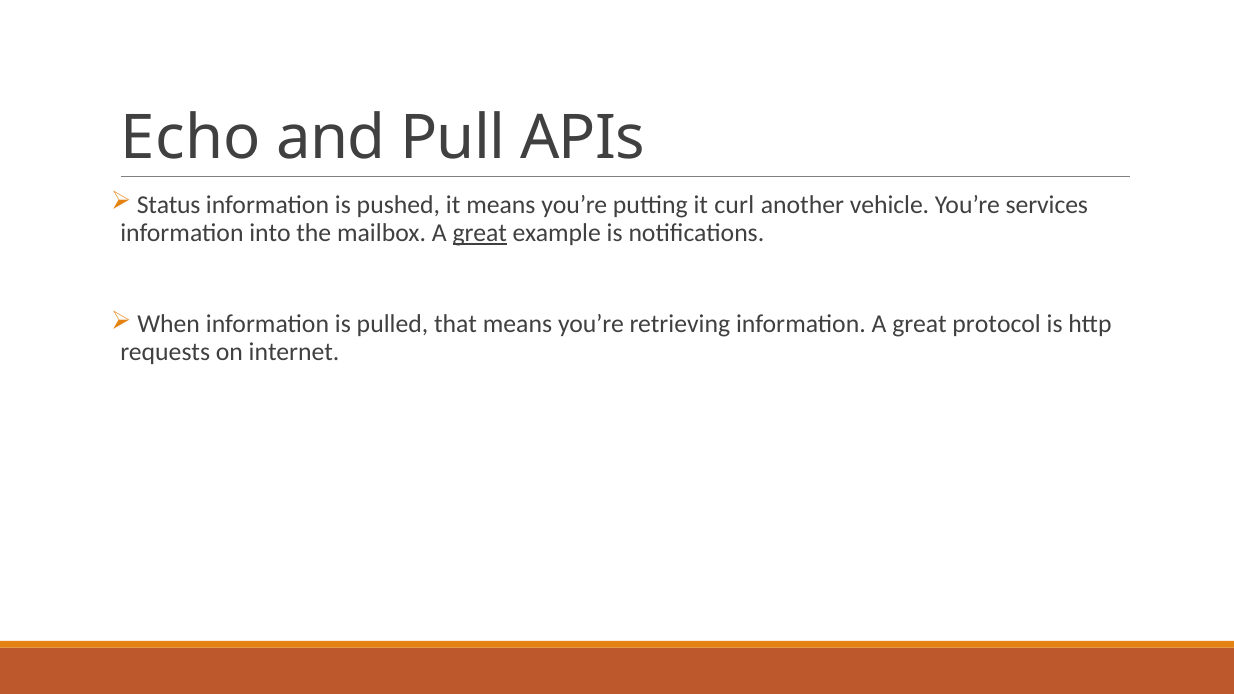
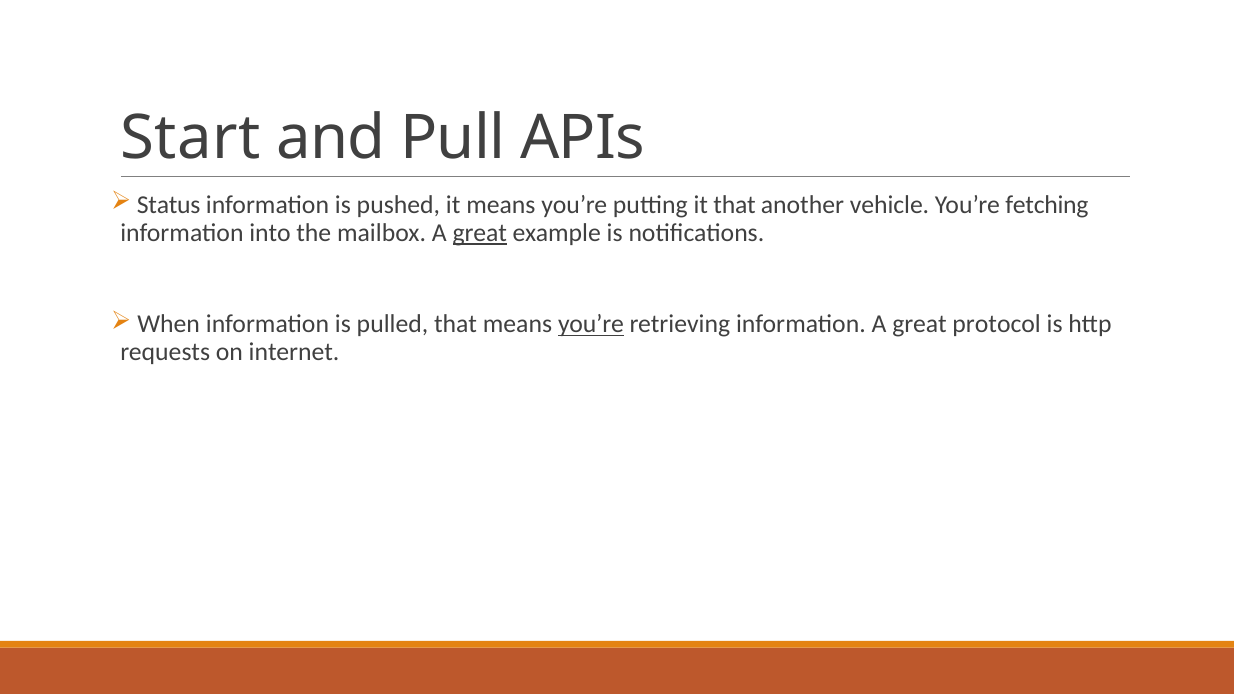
Echo: Echo -> Start
it curl: curl -> that
services: services -> fetching
you’re at (591, 324) underline: none -> present
